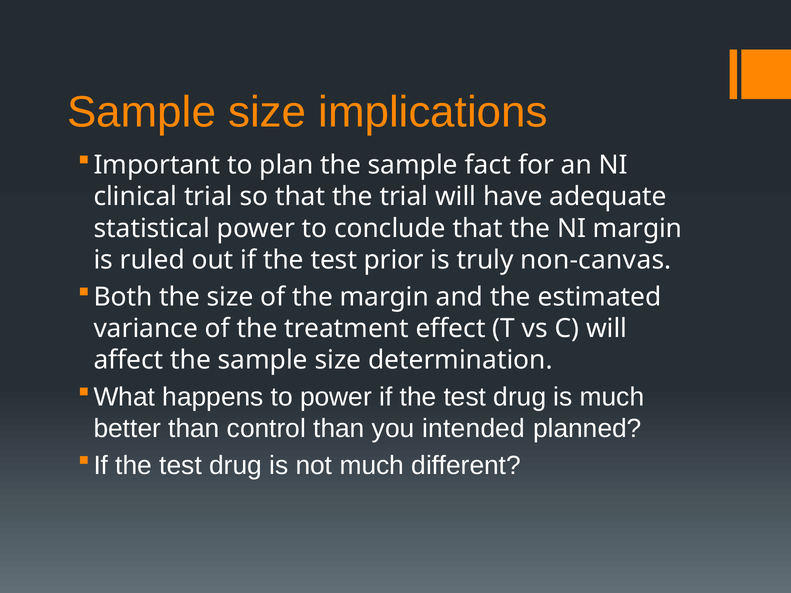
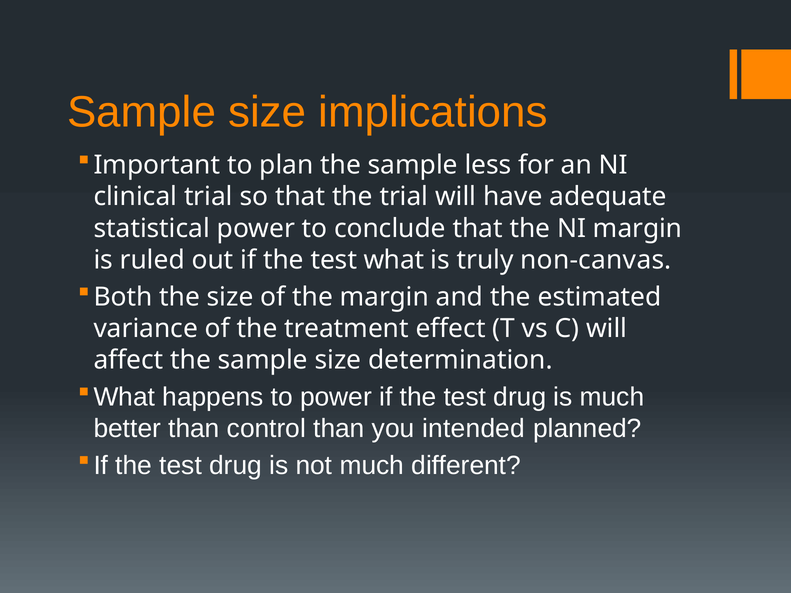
fact: fact -> less
prior: prior -> what
